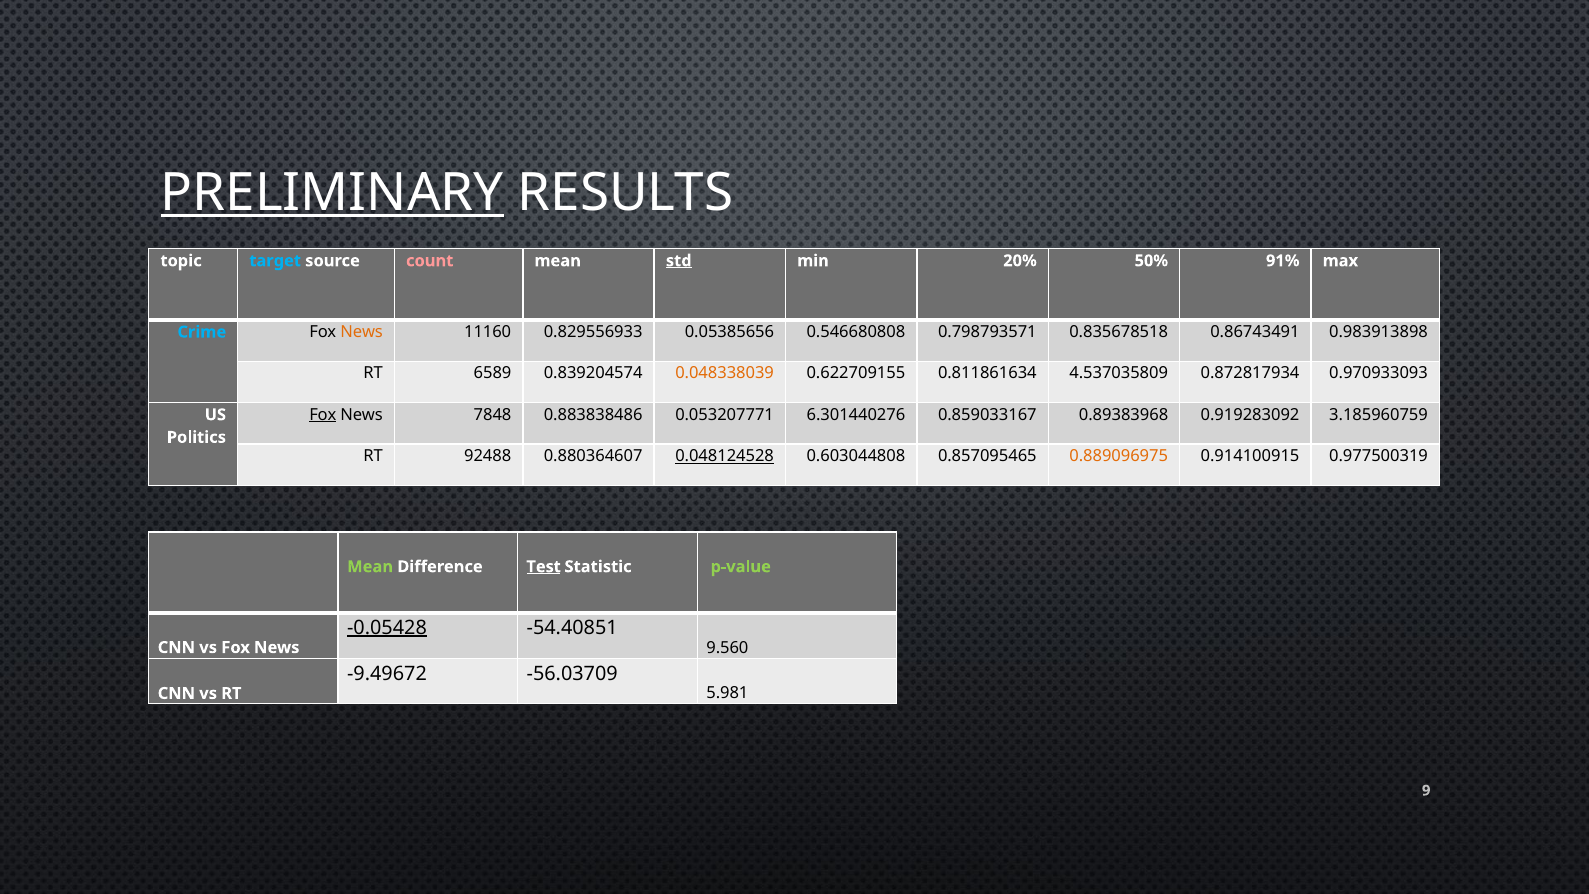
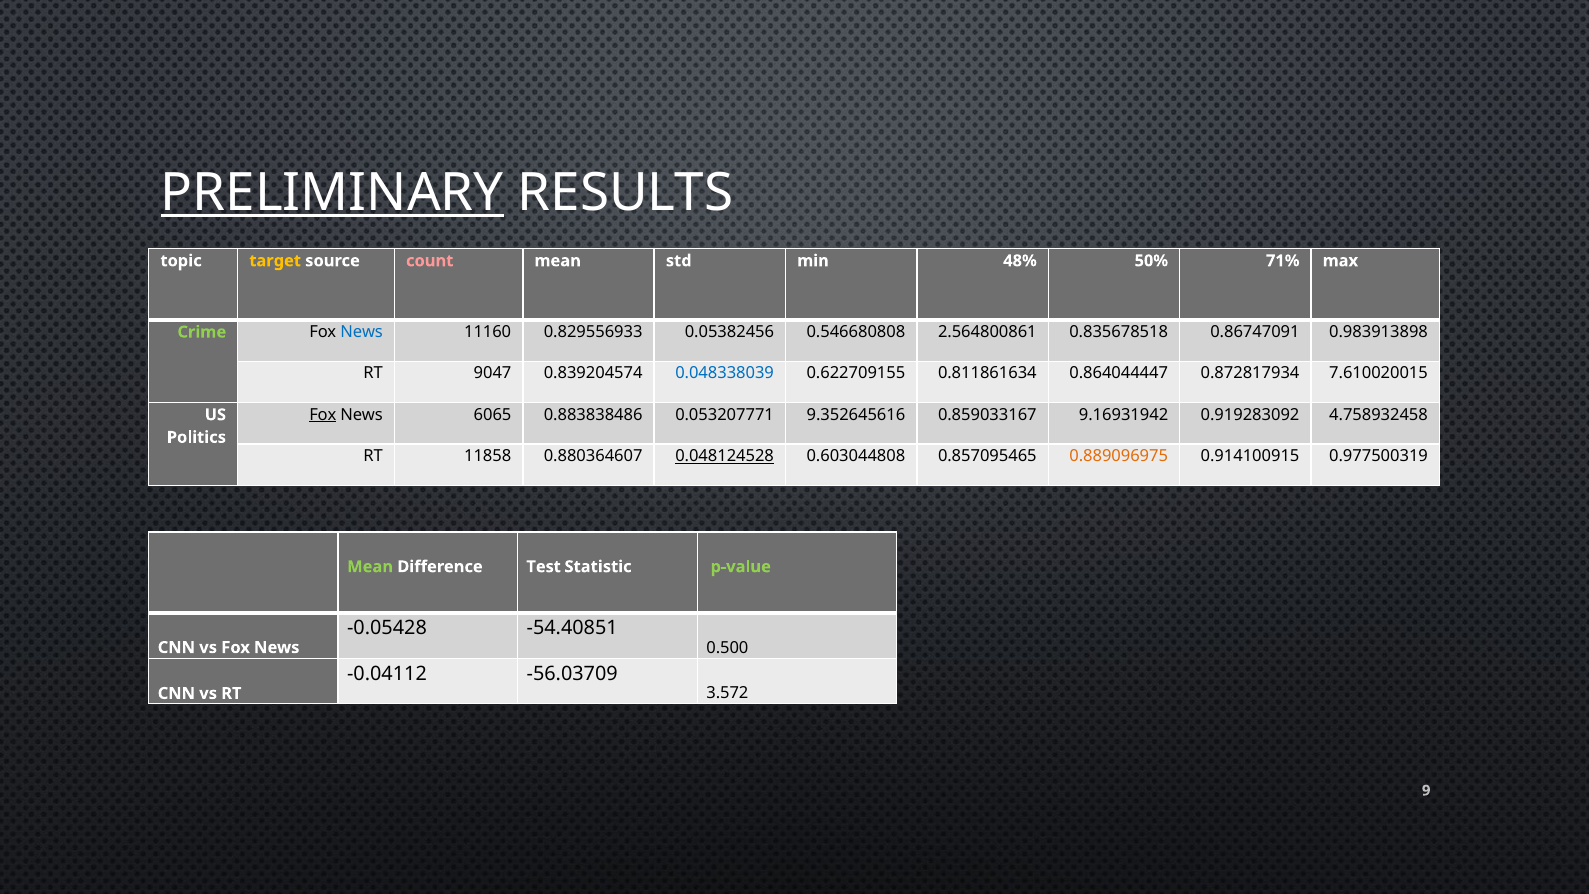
target colour: light blue -> yellow
std underline: present -> none
20%: 20% -> 48%
91%: 91% -> 71%
Crime colour: light blue -> light green
News at (362, 332) colour: orange -> blue
0.05385656: 0.05385656 -> 0.05382456
0.798793571: 0.798793571 -> 2.564800861
0.86743491: 0.86743491 -> 0.86747091
6589: 6589 -> 9047
0.048338039 colour: orange -> blue
4.537035809: 4.537035809 -> 0.864044447
0.970933093: 0.970933093 -> 7.610020015
7848: 7848 -> 6065
6.301440276: 6.301440276 -> 9.352645616
0.89383968: 0.89383968 -> 9.16931942
3.185960759: 3.185960759 -> 4.758932458
92488: 92488 -> 11858
Test underline: present -> none
-0.05428 underline: present -> none
9.560: 9.560 -> 0.500
-9.49672: -9.49672 -> -0.04112
5.981: 5.981 -> 3.572
